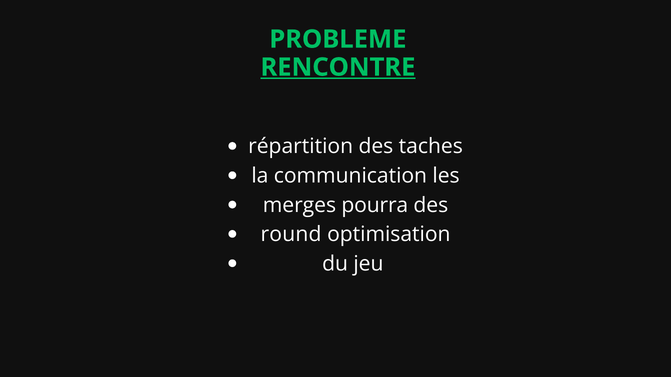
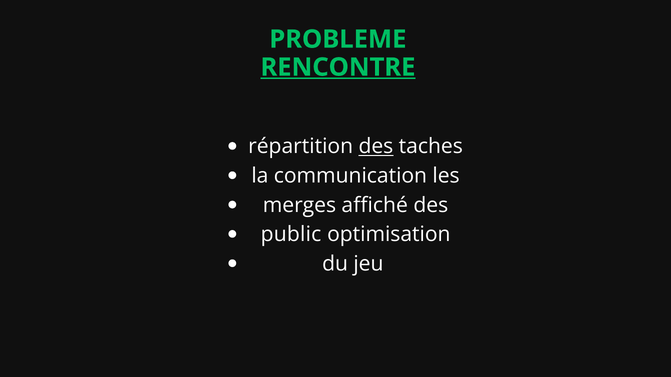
des at (376, 147) underline: none -> present
pourra: pourra -> affiché
round: round -> public
